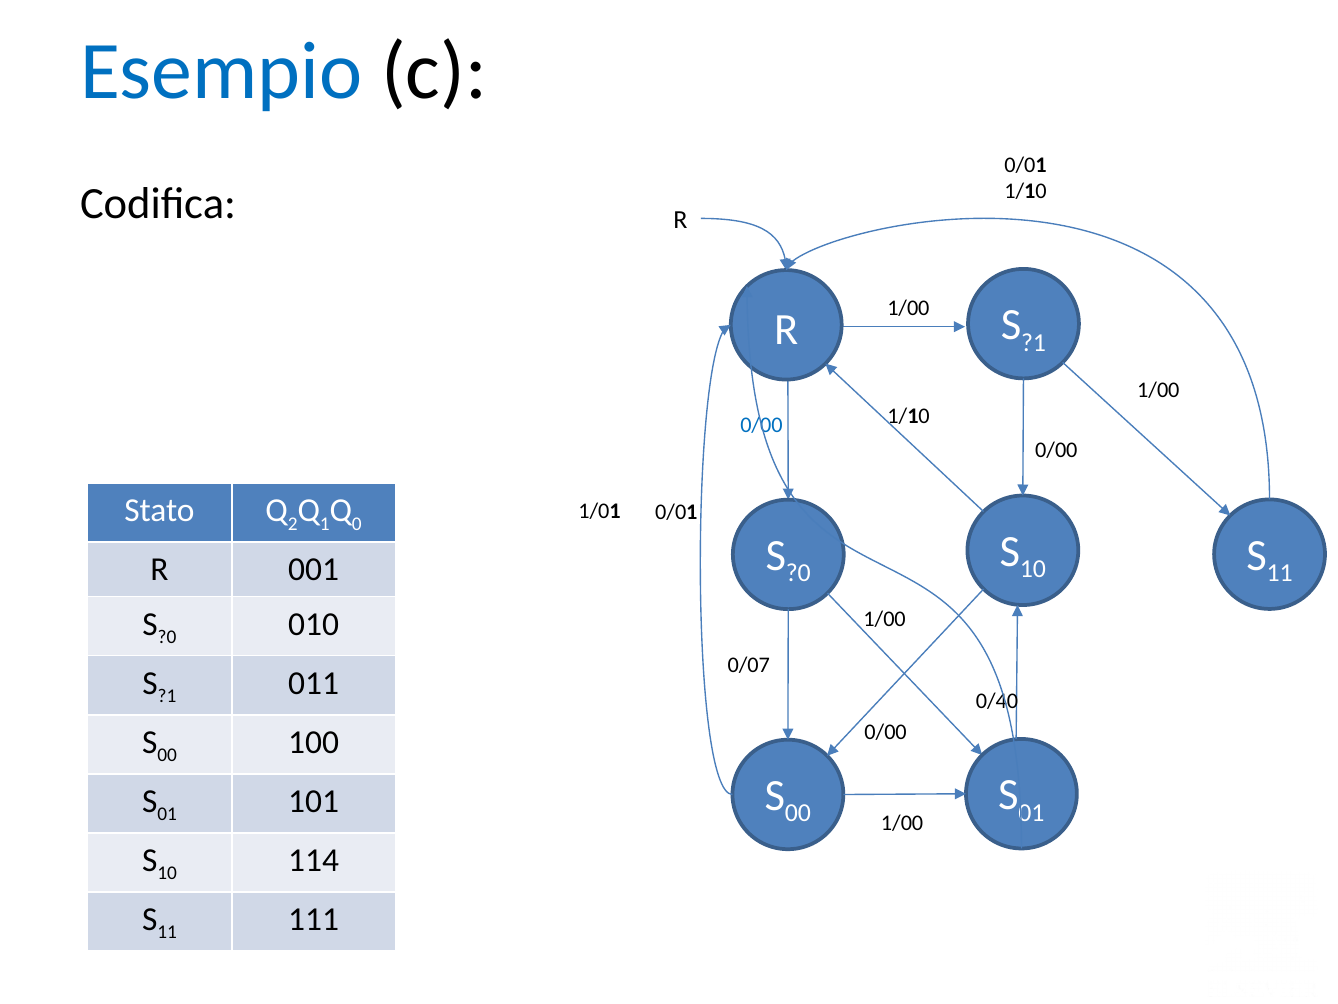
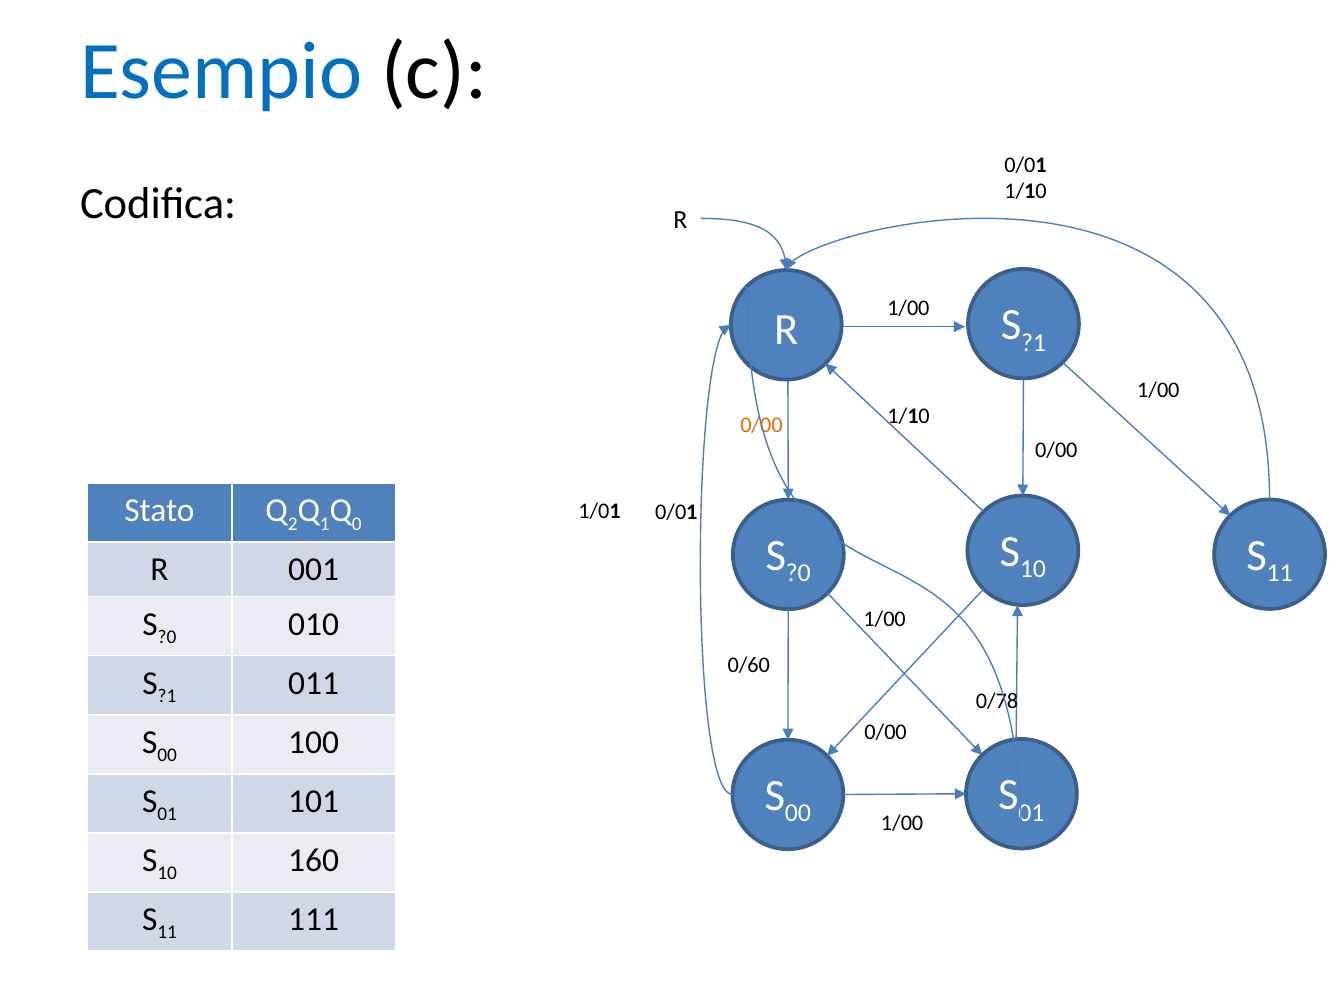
0/00 at (761, 425) colour: blue -> orange
0/07: 0/07 -> 0/60
0/40: 0/40 -> 0/78
114: 114 -> 160
